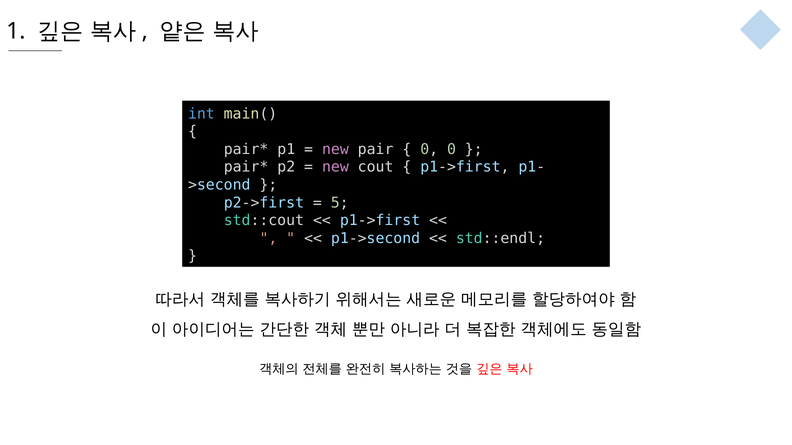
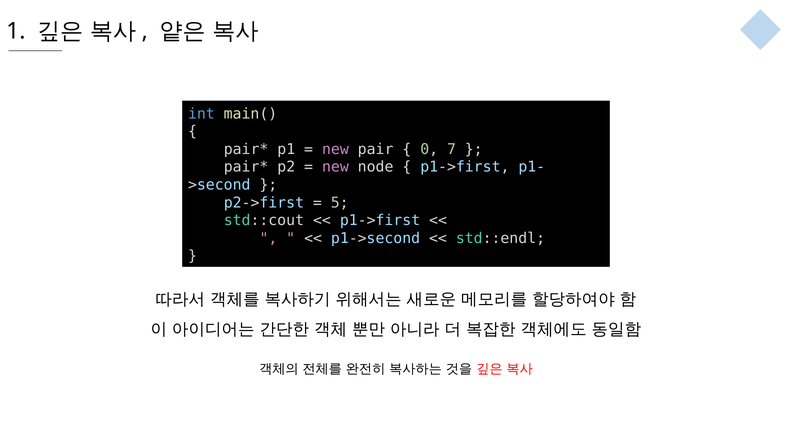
0 0: 0 -> 7
cout: cout -> node
